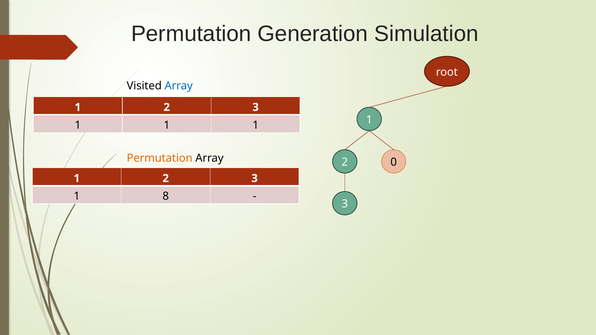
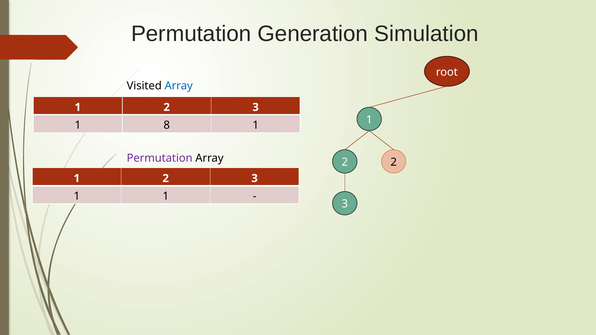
1 at (167, 125): 1 -> 8
Permutation at (160, 158) colour: orange -> purple
2 0: 0 -> 2
1 8: 8 -> 1
